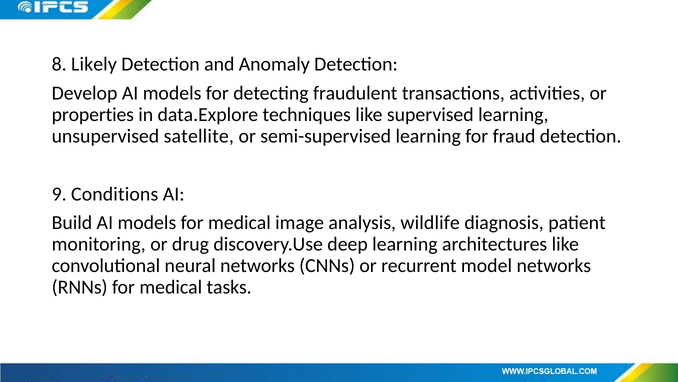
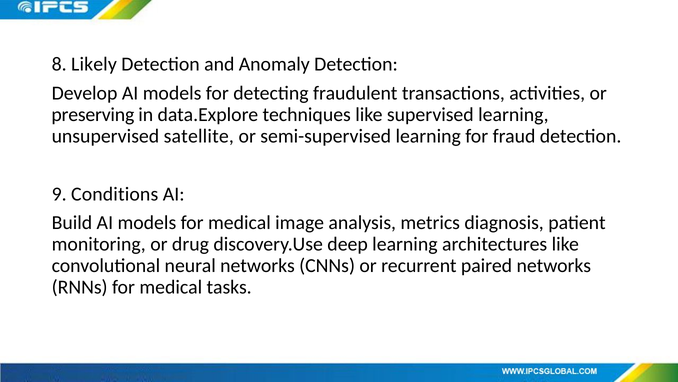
properties: properties -> preserving
wildlife: wildlife -> metrics
model: model -> paired
